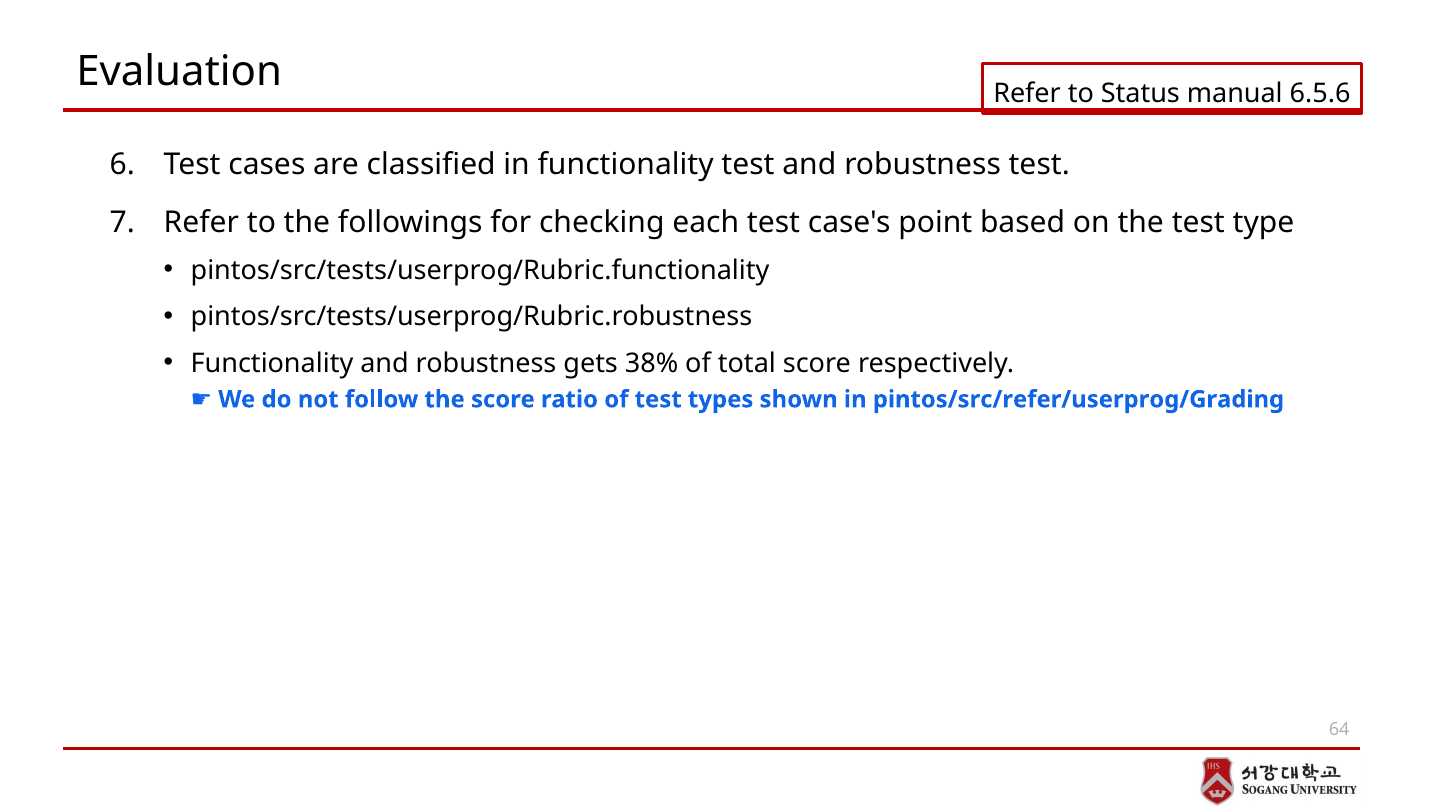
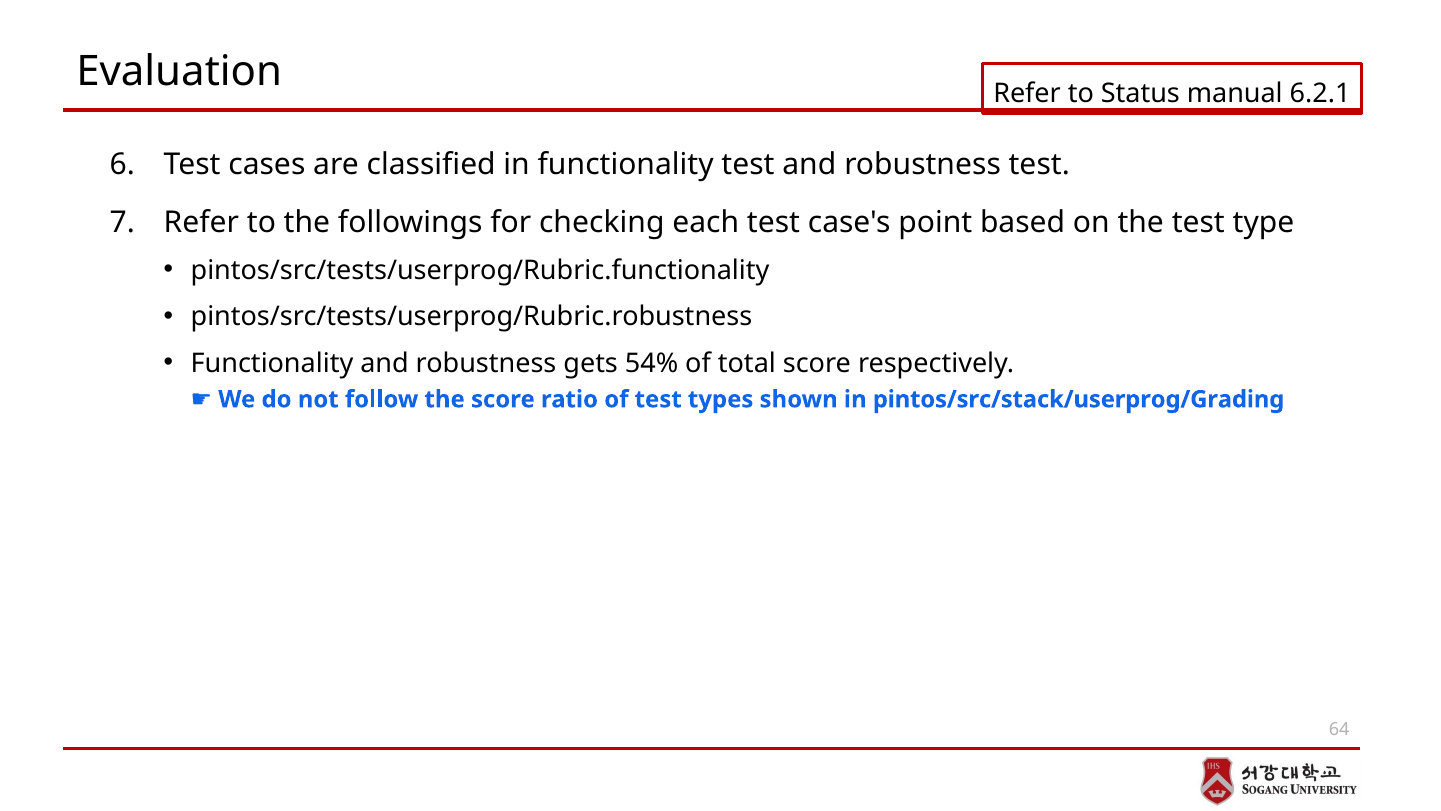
6.5.6: 6.5.6 -> 6.2.1
38%: 38% -> 54%
pintos/src/refer/userprog/Grading: pintos/src/refer/userprog/Grading -> pintos/src/stack/userprog/Grading
